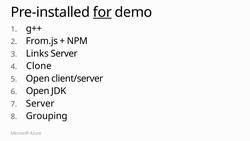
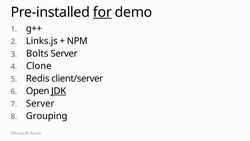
From.js: From.js -> Links.js
Links: Links -> Bolts
Open at (38, 78): Open -> Redis
JDK underline: none -> present
